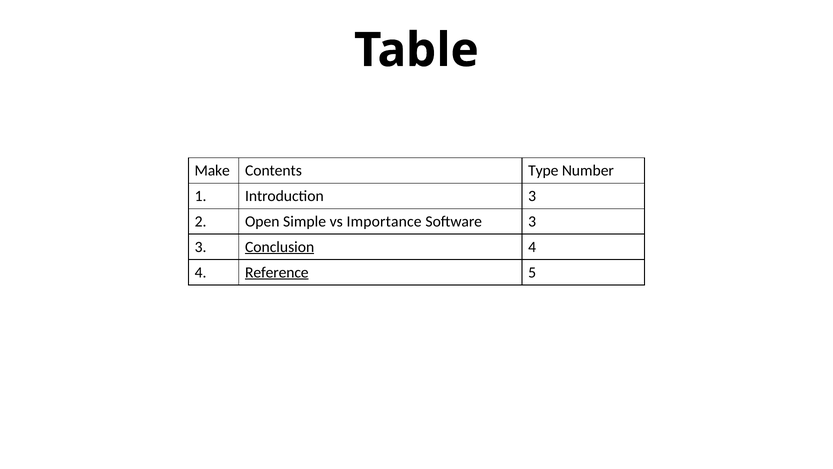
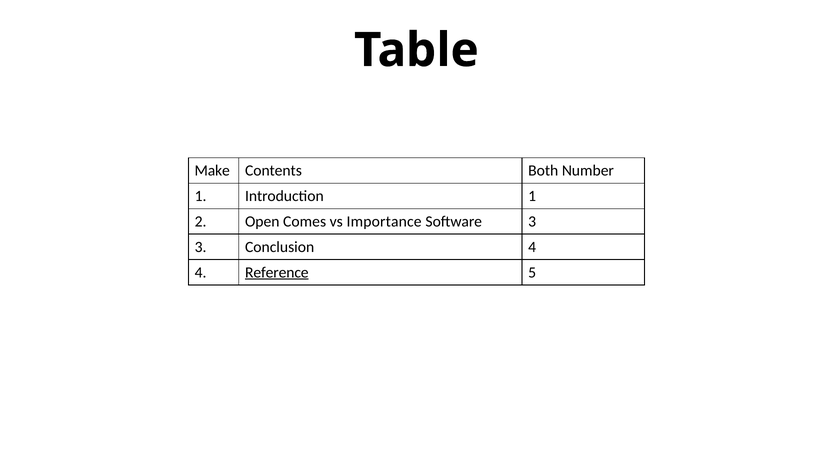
Type: Type -> Both
Introduction 3: 3 -> 1
Simple: Simple -> Comes
Conclusion underline: present -> none
